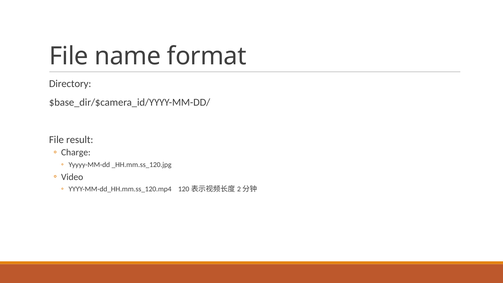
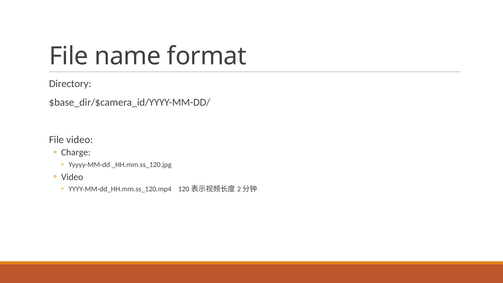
File result: result -> video
